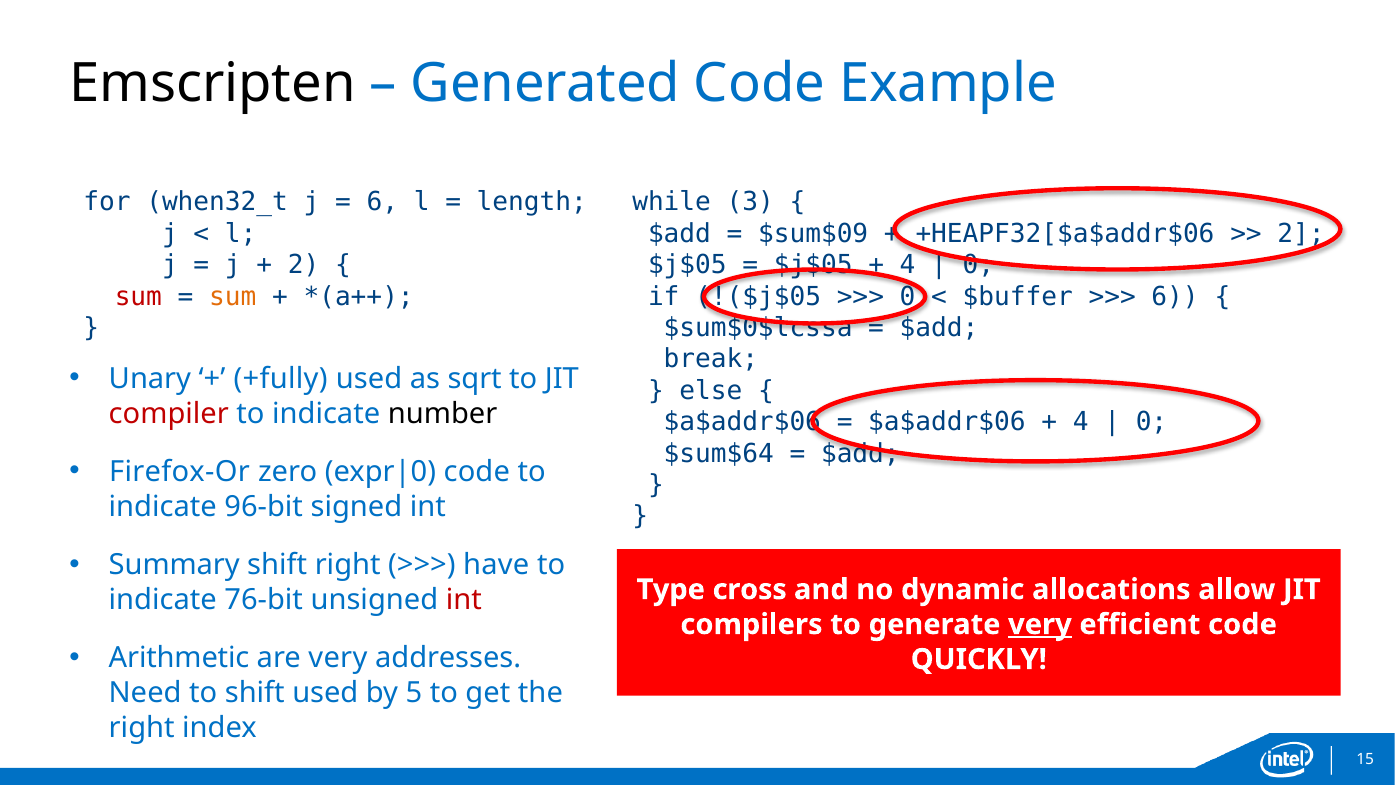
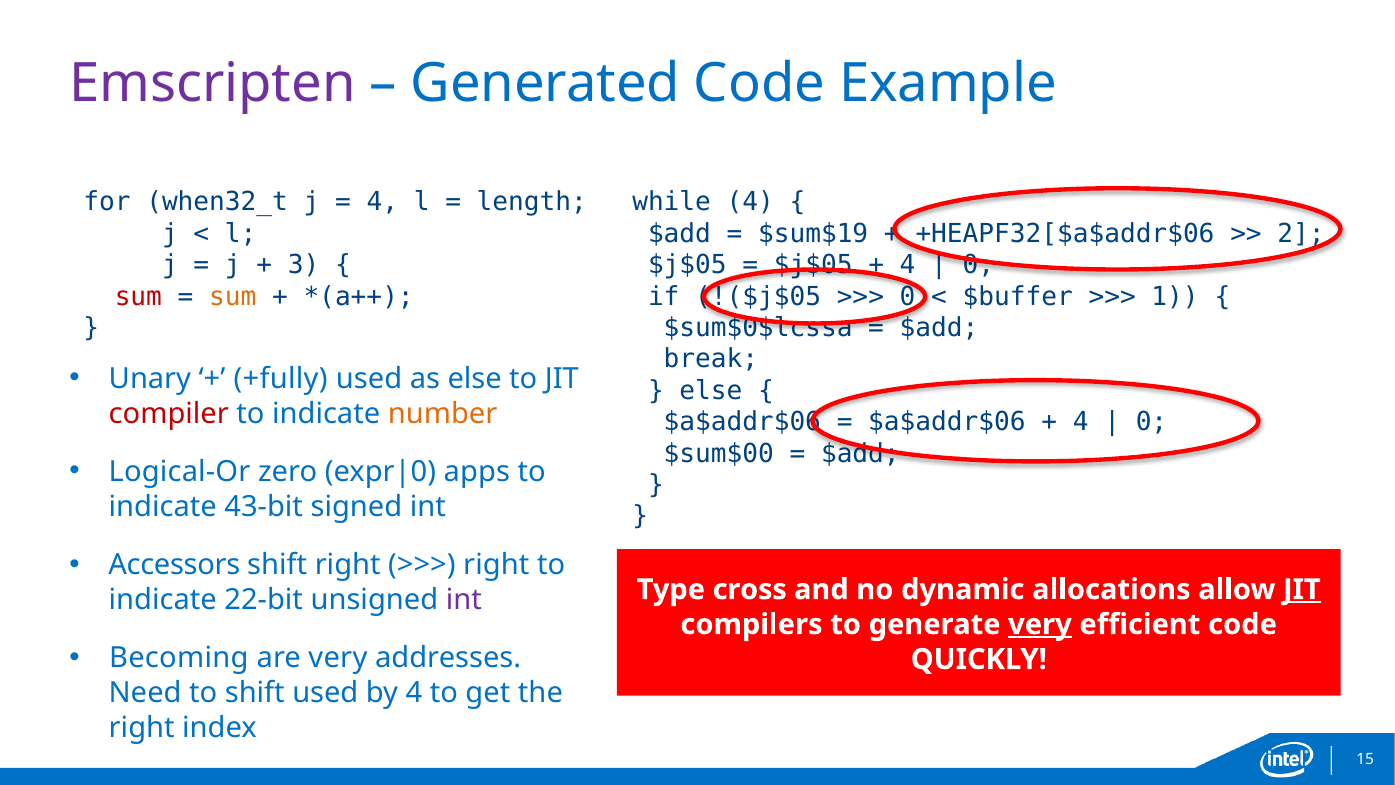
Emscripten colour: black -> purple
6 at (382, 202): 6 -> 4
while 3: 3 -> 4
$sum$09: $sum$09 -> $sum$19
2 at (304, 265): 2 -> 3
6 at (1175, 296): 6 -> 1
as sqrt: sqrt -> else
number colour: black -> orange
$sum$64: $sum$64 -> $sum$00
Firefox-Or: Firefox-Or -> Logical-Or
code at (477, 472): code -> apps
96-bit: 96-bit -> 43-bit
Summary: Summary -> Accessors
have at (496, 565): have -> right
JIT at (1302, 589) underline: none -> present
76-bit: 76-bit -> 22-bit
int at (464, 600) colour: red -> purple
Arithmetic: Arithmetic -> Becoming
by 5: 5 -> 4
